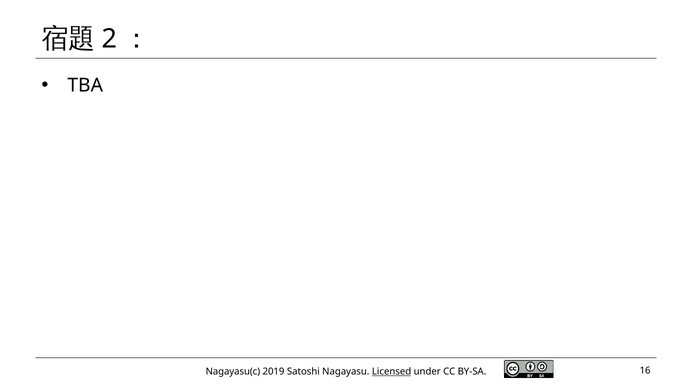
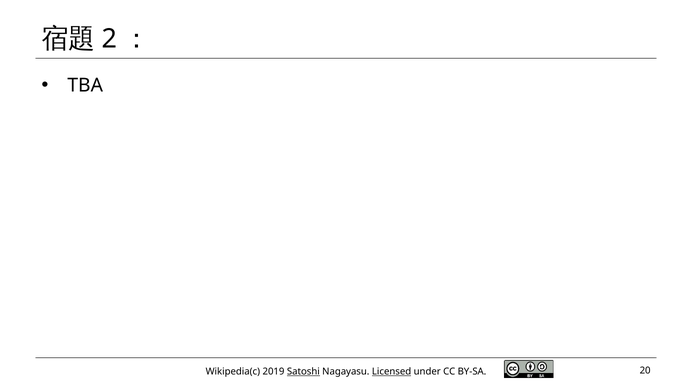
Nagayasu(c: Nagayasu(c -> Wikipedia(c
Satoshi underline: none -> present
16: 16 -> 20
